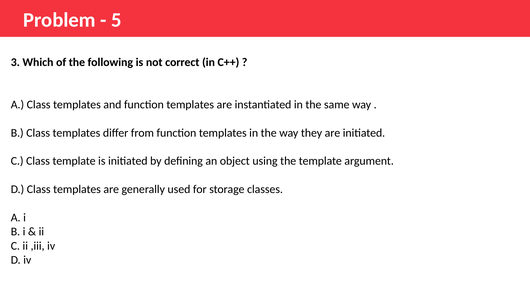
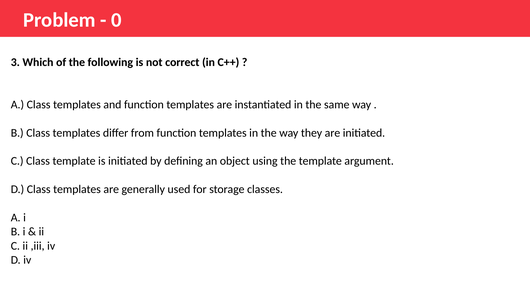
5: 5 -> 0
